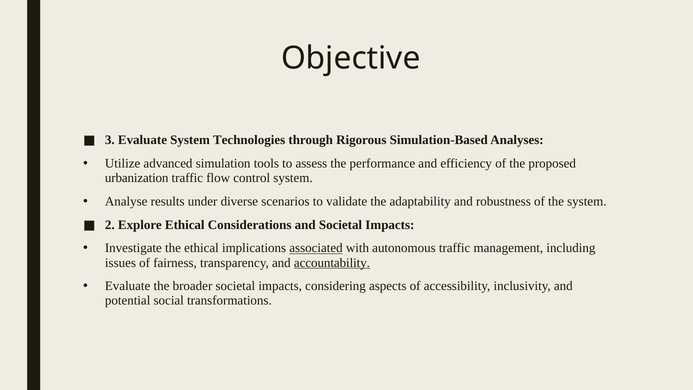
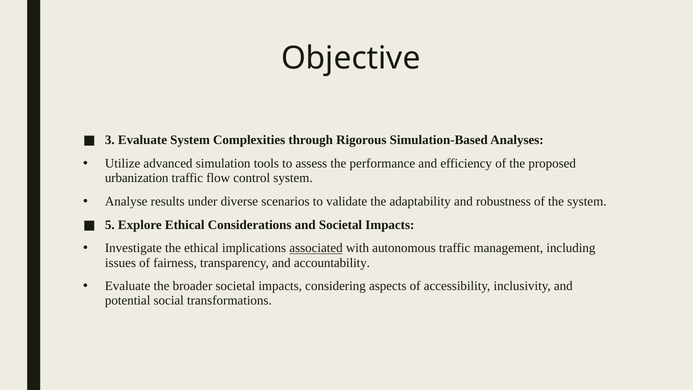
Technologies: Technologies -> Complexities
2: 2 -> 5
accountability underline: present -> none
